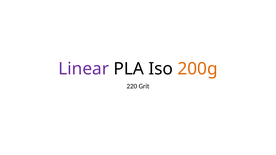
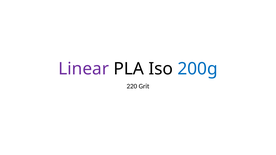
200g colour: orange -> blue
